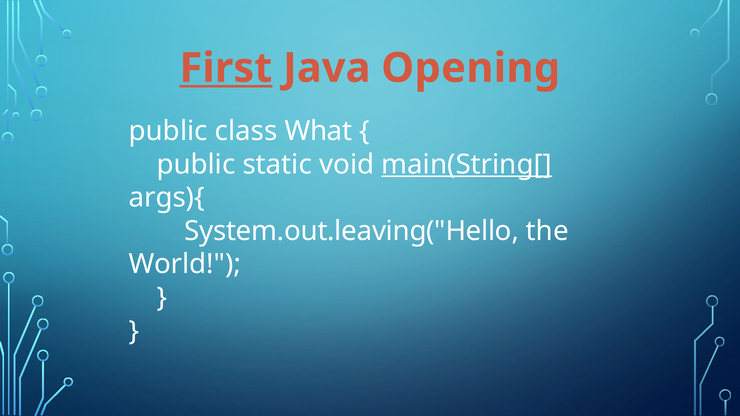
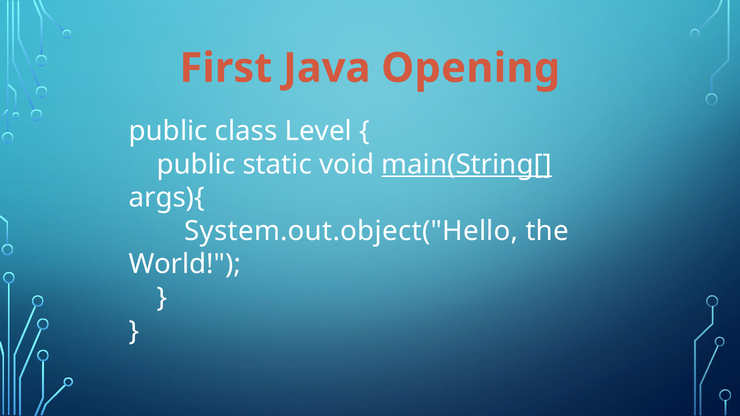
First underline: present -> none
What: What -> Level
System.out.leaving("Hello: System.out.leaving("Hello -> System.out.object("Hello
